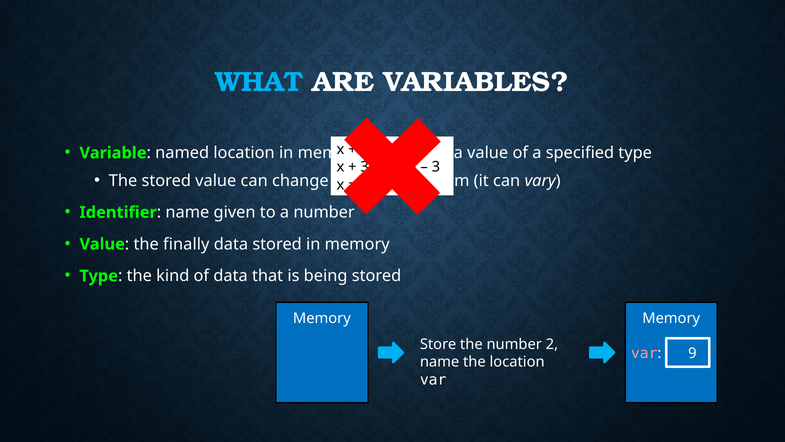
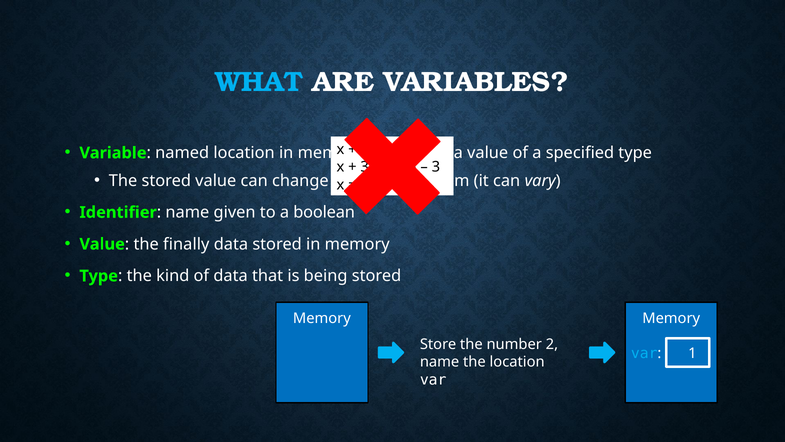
a number: number -> boolean
var at (644, 353) colour: pink -> light blue
9: 9 -> 1
